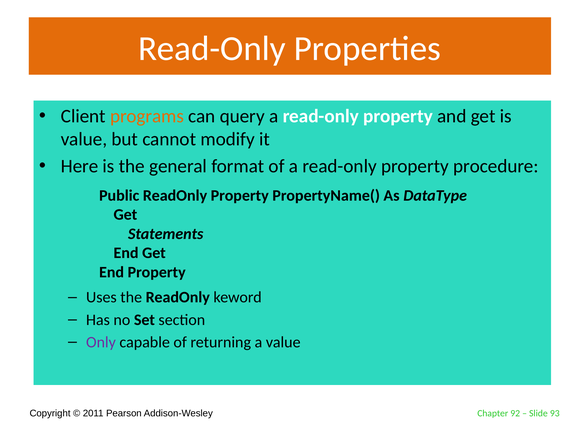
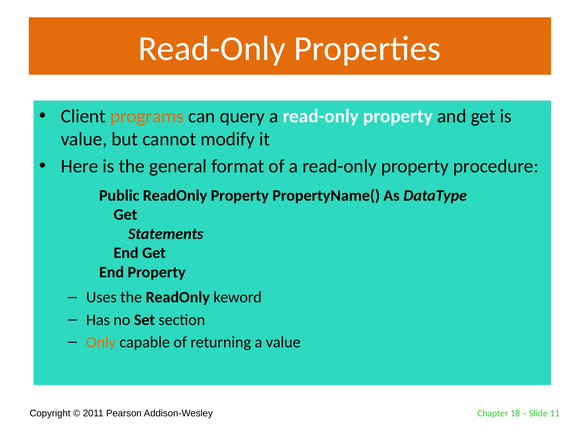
Only colour: purple -> orange
92: 92 -> 18
93: 93 -> 11
